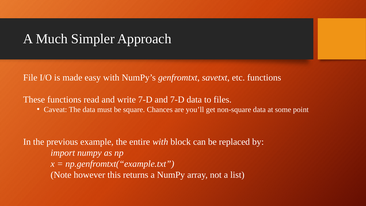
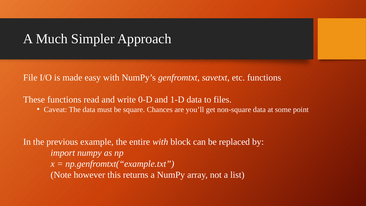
write 7-D: 7-D -> 0-D
and 7-D: 7-D -> 1-D
